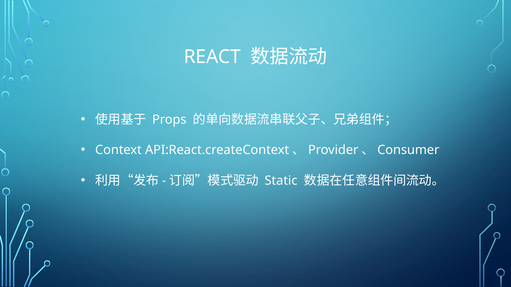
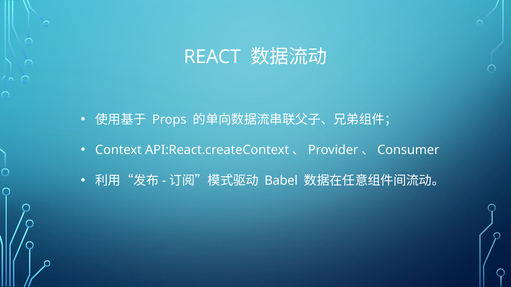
Static: Static -> Babel
